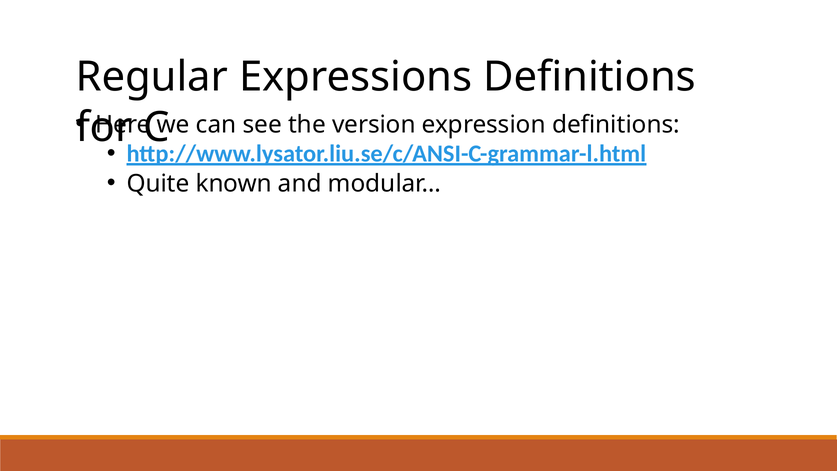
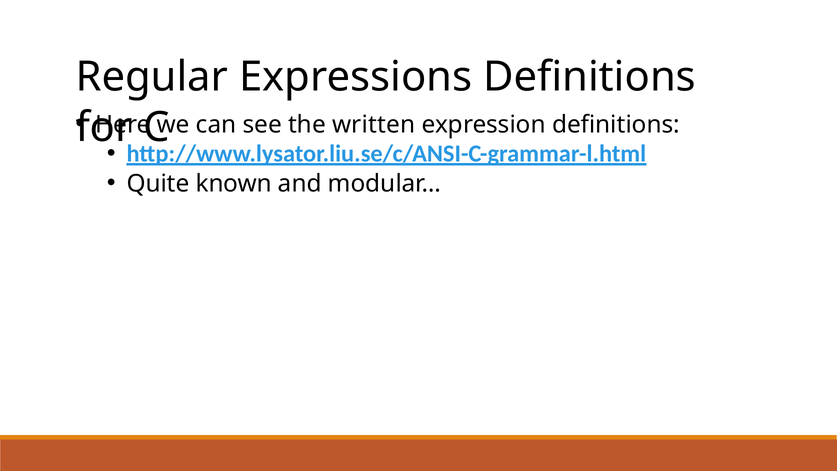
version: version -> written
